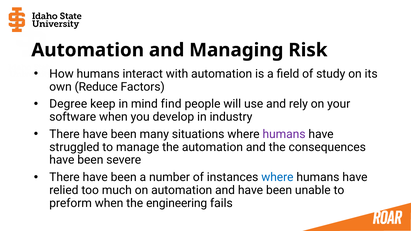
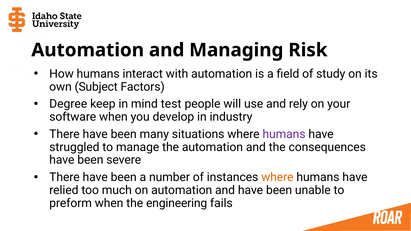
Reduce: Reduce -> Subject
find: find -> test
where at (277, 177) colour: blue -> orange
